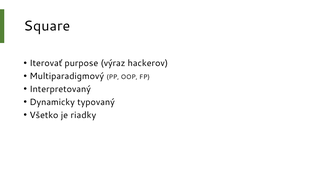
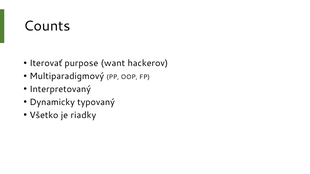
Square: Square -> Counts
výraz: výraz -> want
